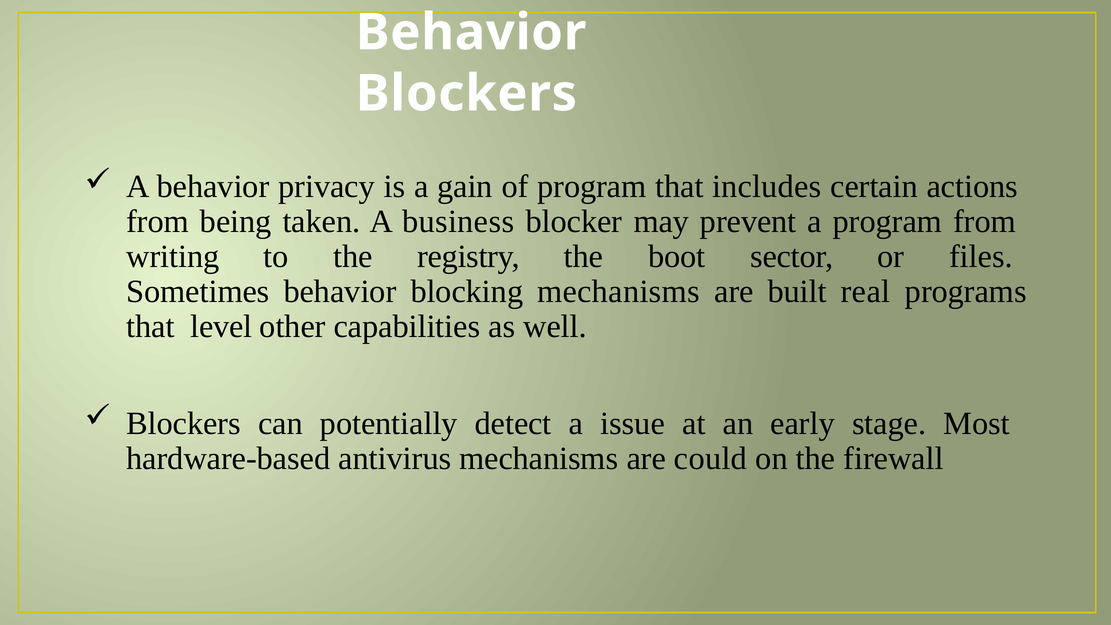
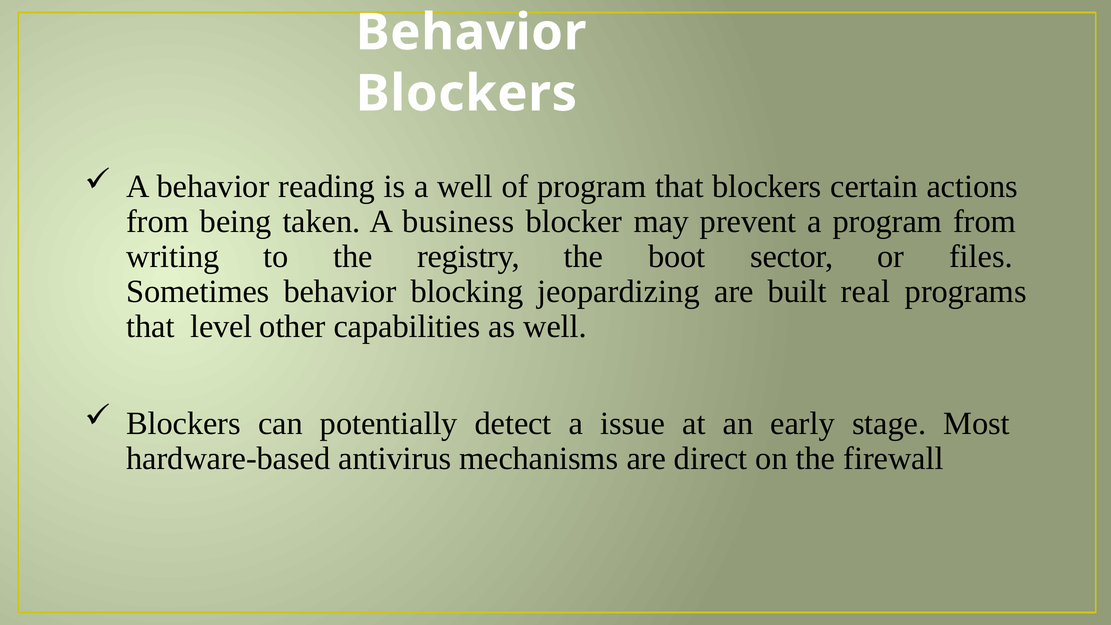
privacy: privacy -> reading
a gain: gain -> well
that includes: includes -> blockers
blocking mechanisms: mechanisms -> jeopardizing
could: could -> direct
